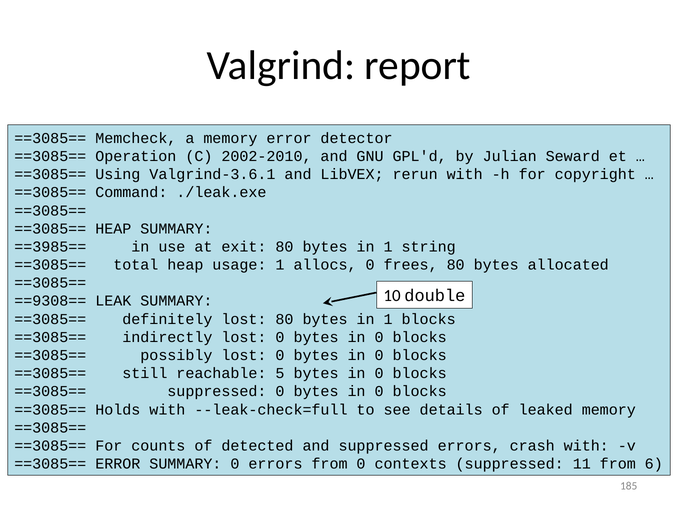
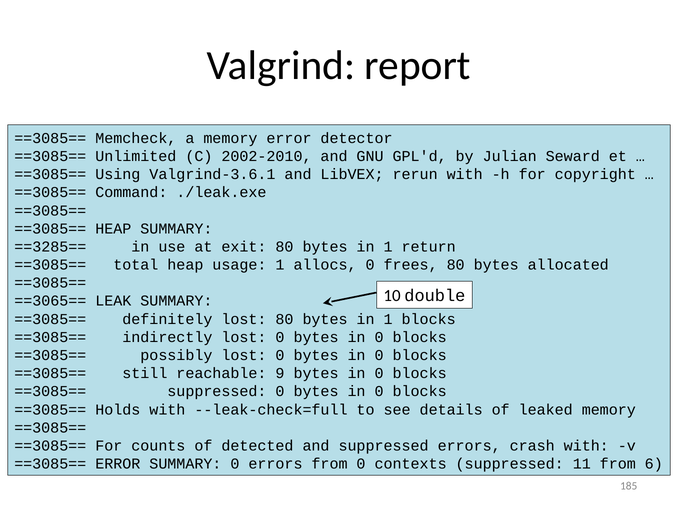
Operation: Operation -> Unlimited
==3985==: ==3985== -> ==3285==
string: string -> return
==9308==: ==9308== -> ==3065==
5: 5 -> 9
